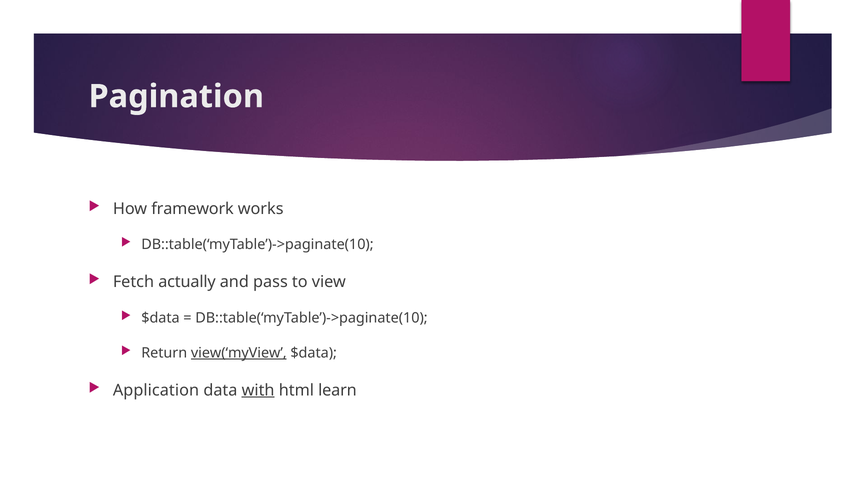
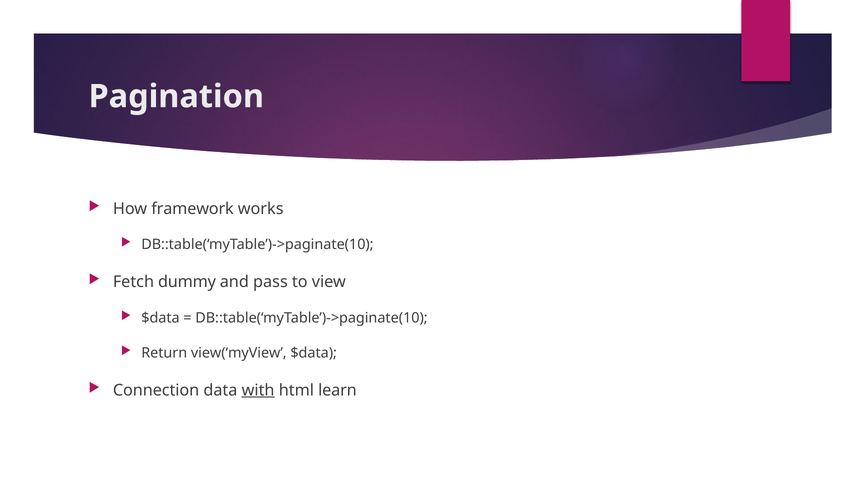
actually: actually -> dummy
view(‘myView underline: present -> none
Application: Application -> Connection
